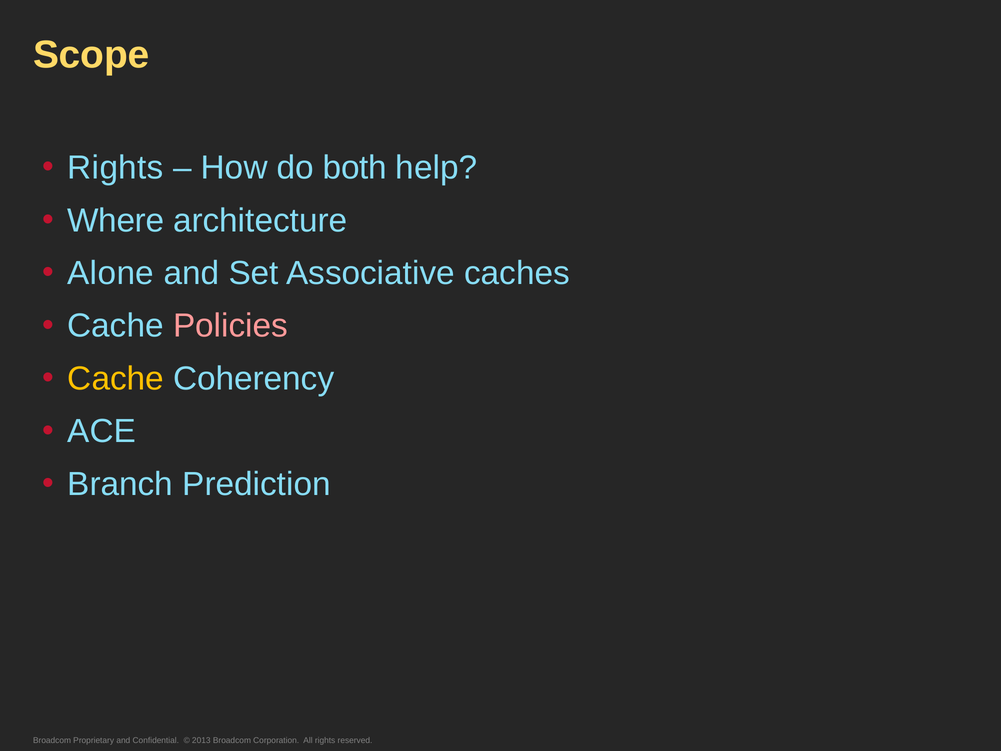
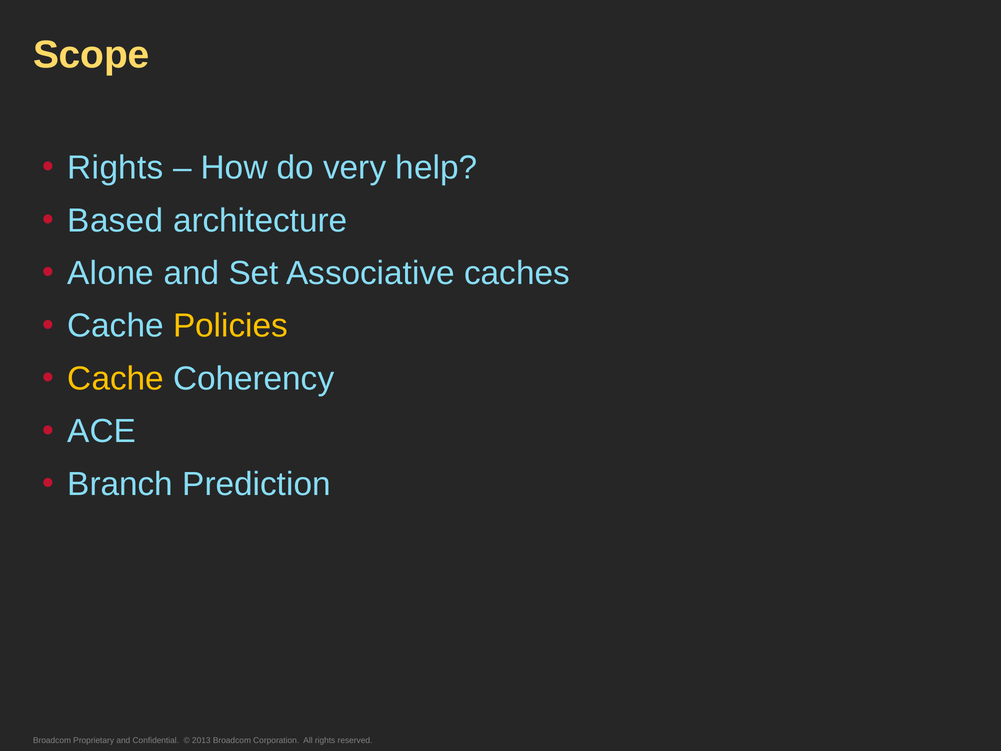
both: both -> very
Where: Where -> Based
Policies colour: pink -> yellow
